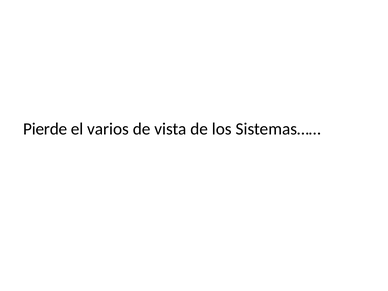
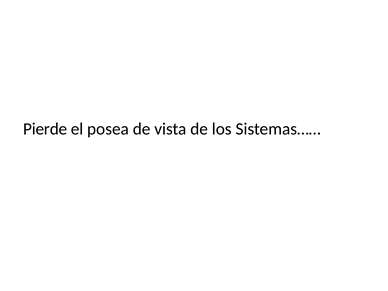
varios: varios -> posea
